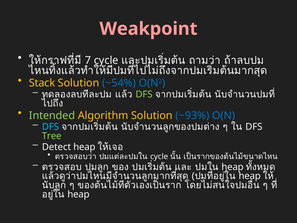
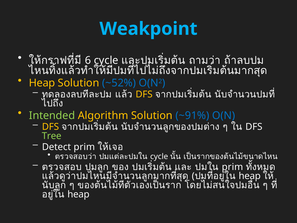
Weakpoint colour: pink -> light blue
7: 7 -> 6
Stack at (42, 83): Stack -> Heap
~54%: ~54% -> ~52%
DFS at (144, 94) colour: light green -> yellow
~93%: ~93% -> ~91%
DFS at (50, 127) colour: light blue -> yellow
heap at (84, 147): heap -> prim
heap at (233, 167): heap -> prim
